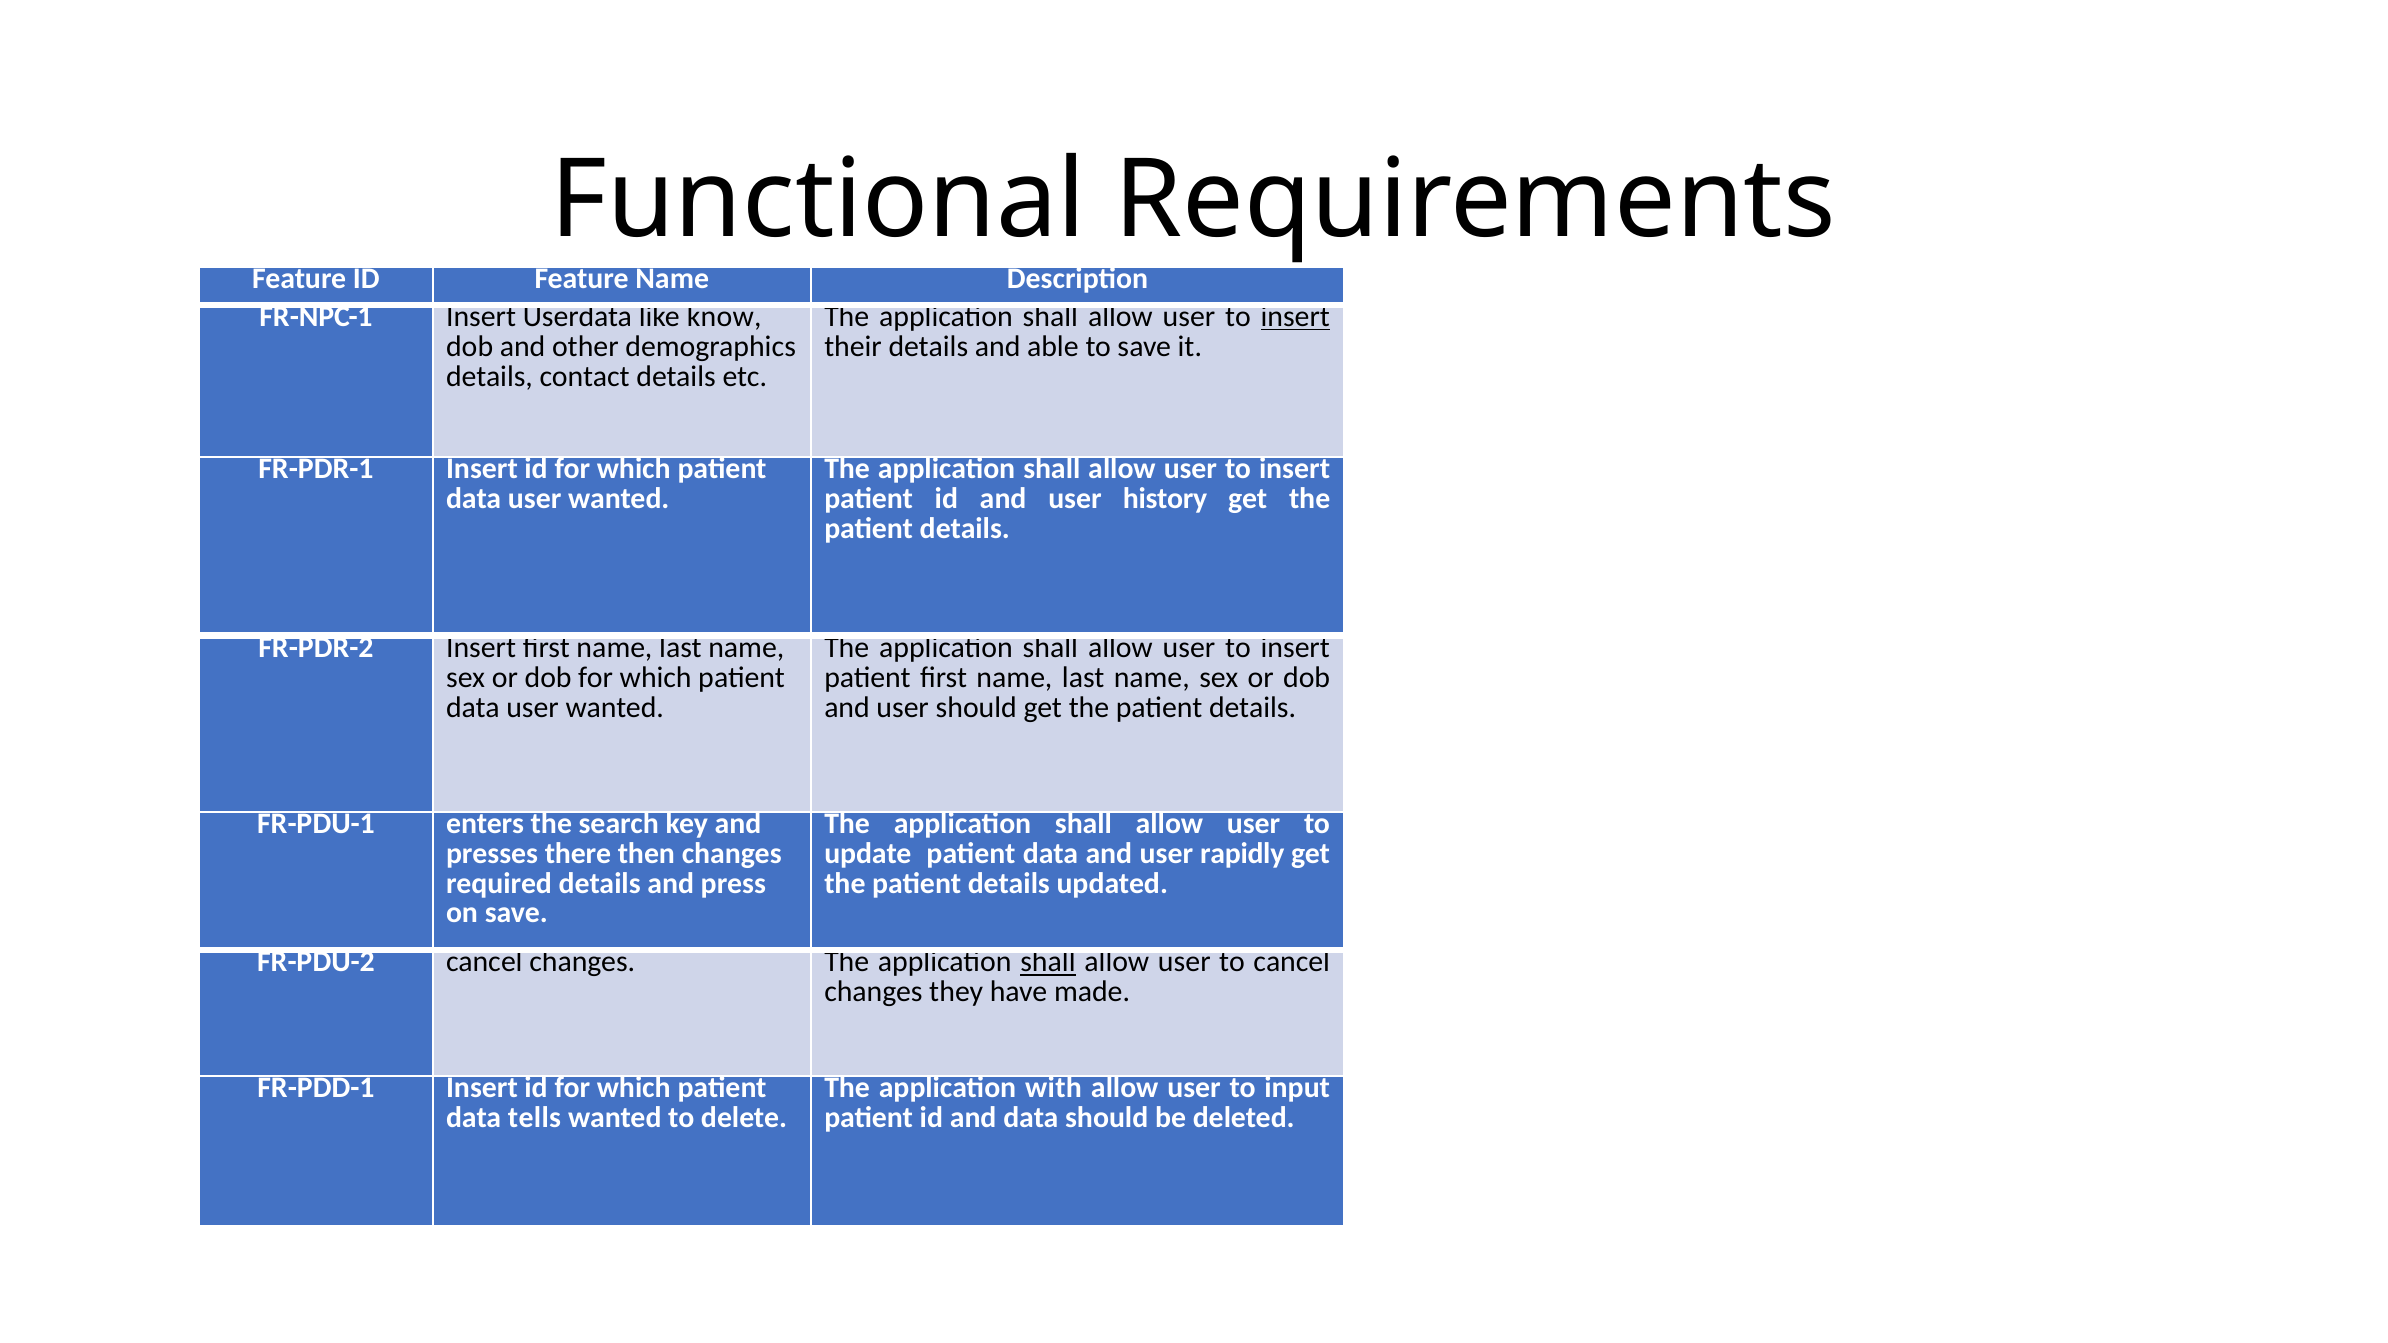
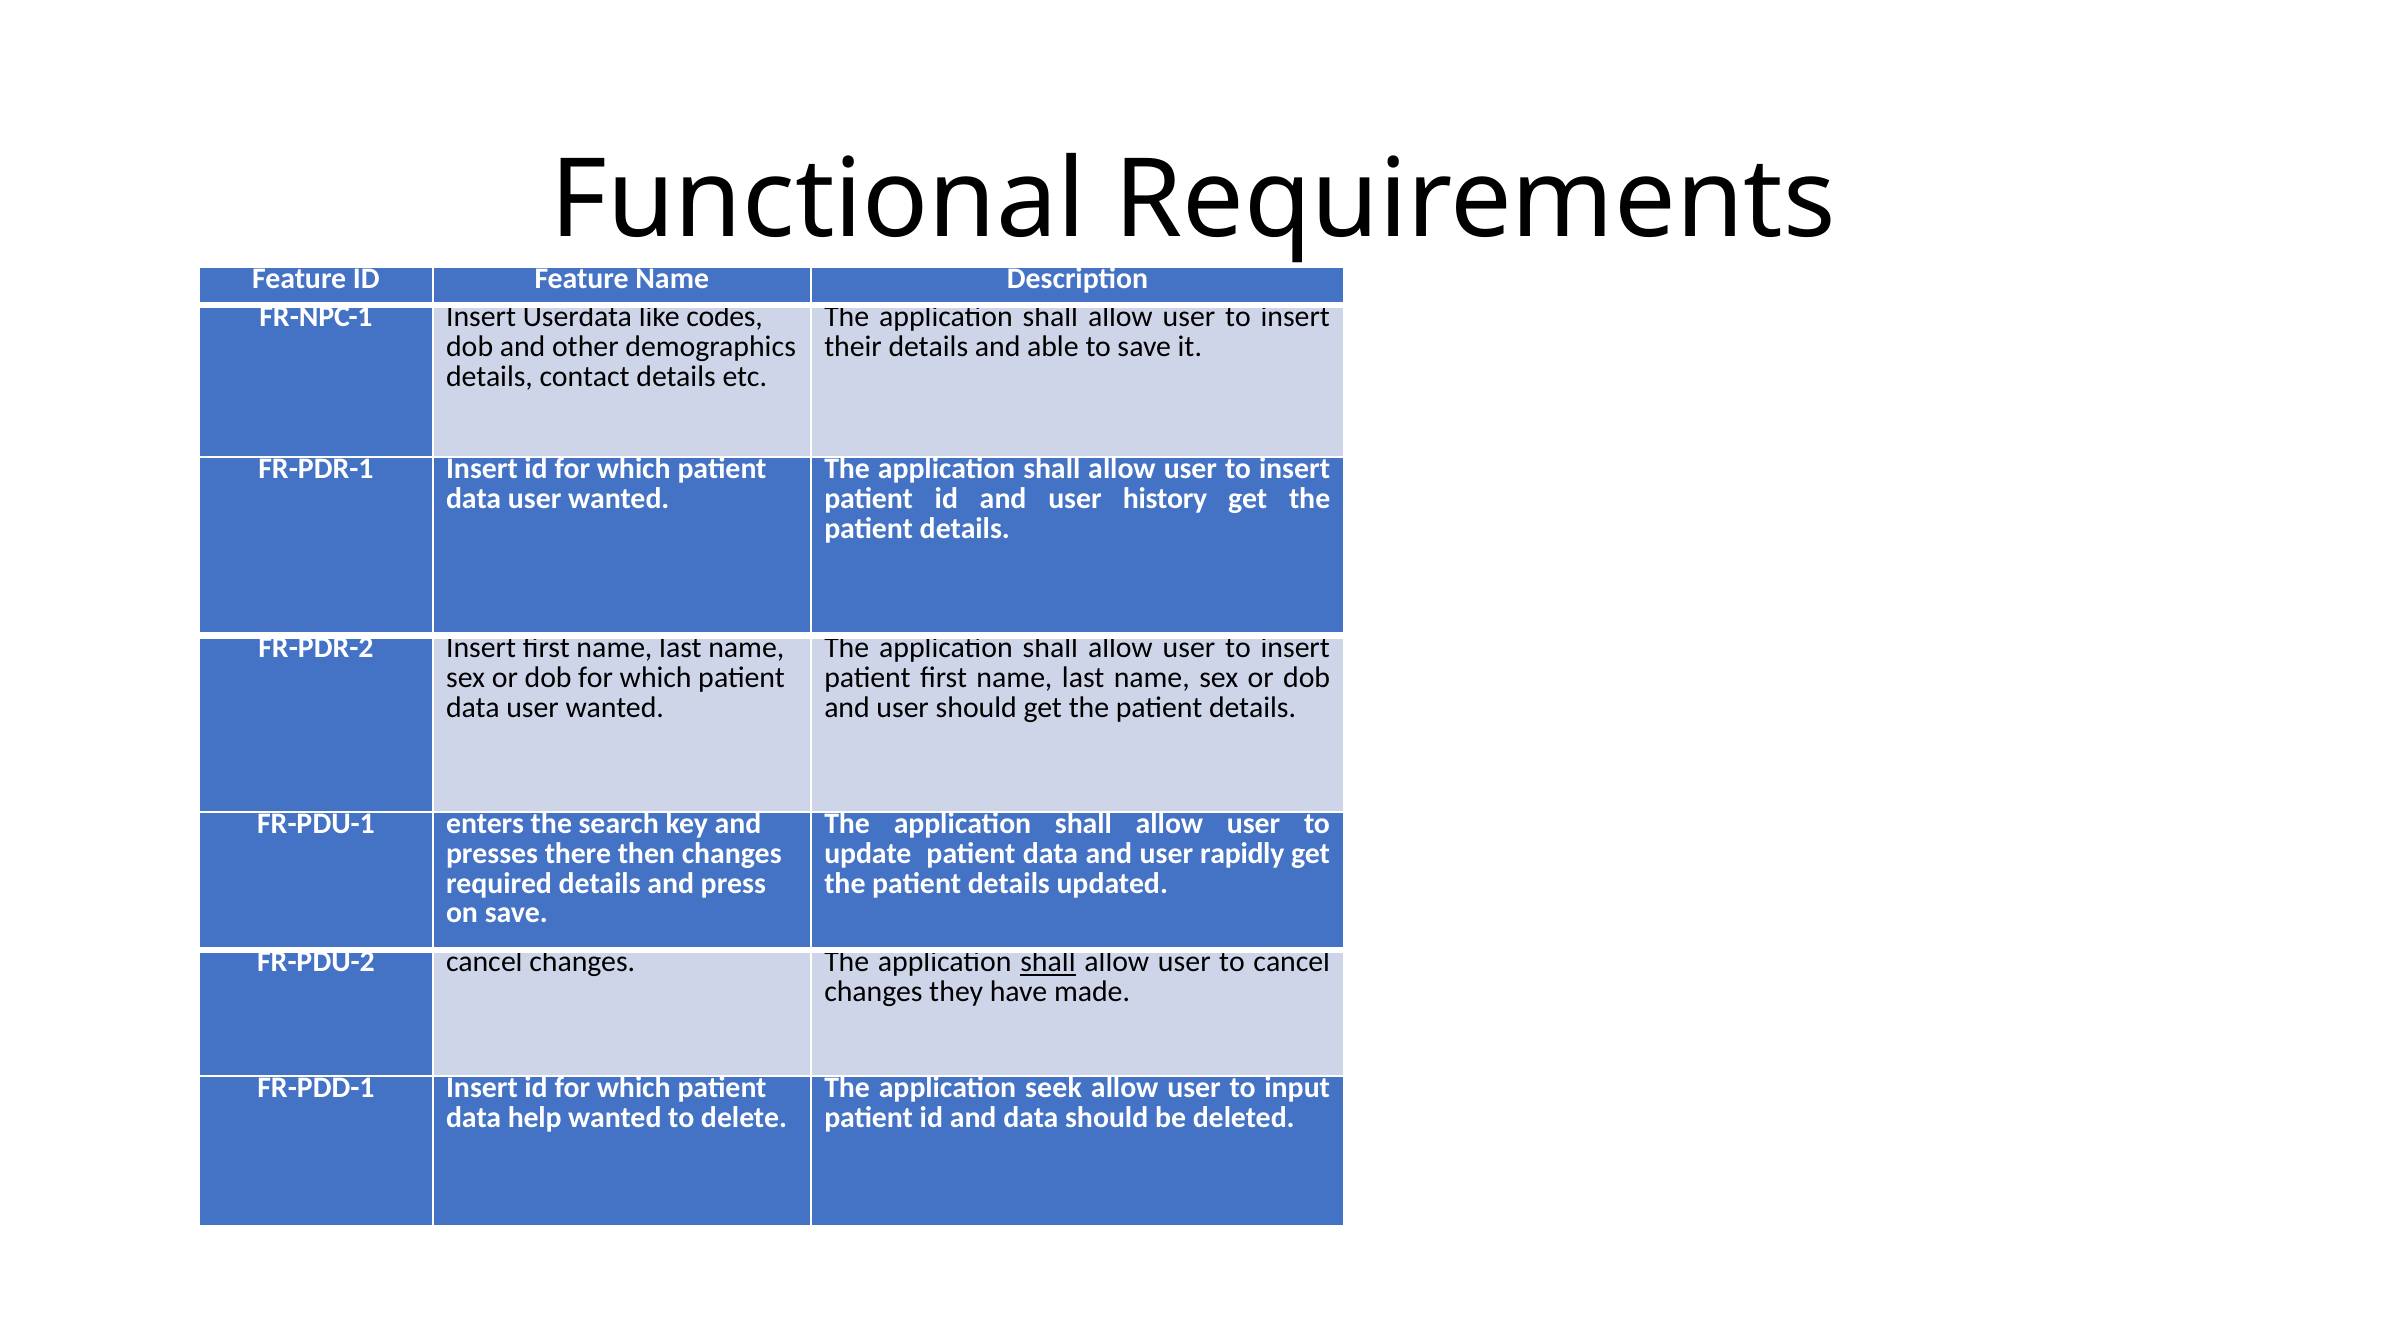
know: know -> codes
insert at (1295, 317) underline: present -> none
with: with -> seek
tells: tells -> help
